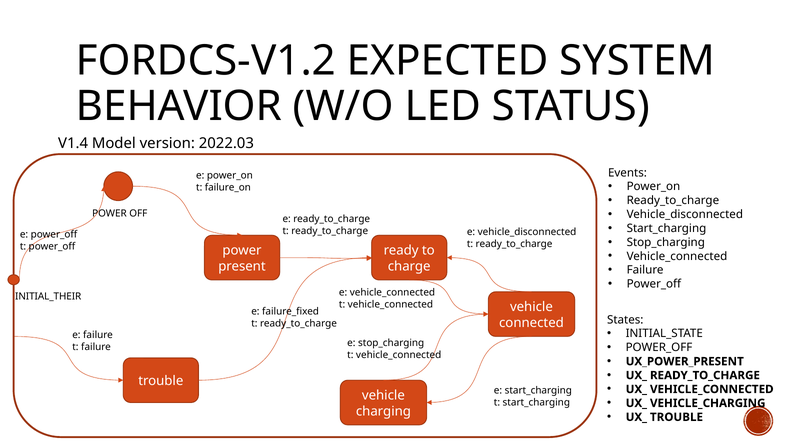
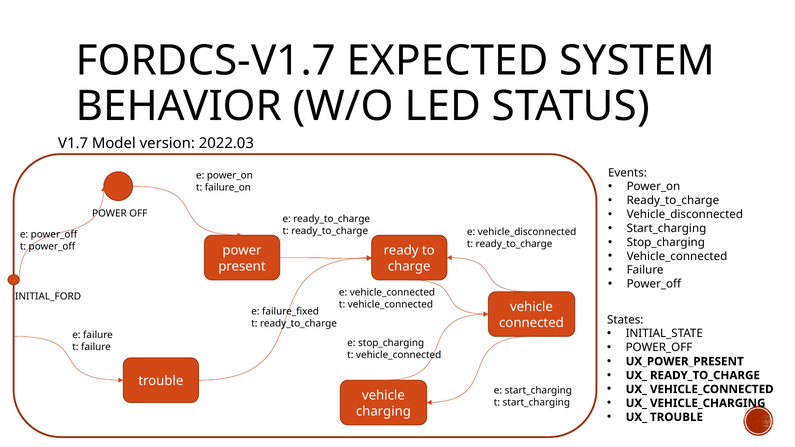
FORDCS-V1.2: FORDCS-V1.2 -> FORDCS-V1.7
V1.4: V1.4 -> V1.7
INITIAL_THEIR: INITIAL_THEIR -> INITIAL_FORD
